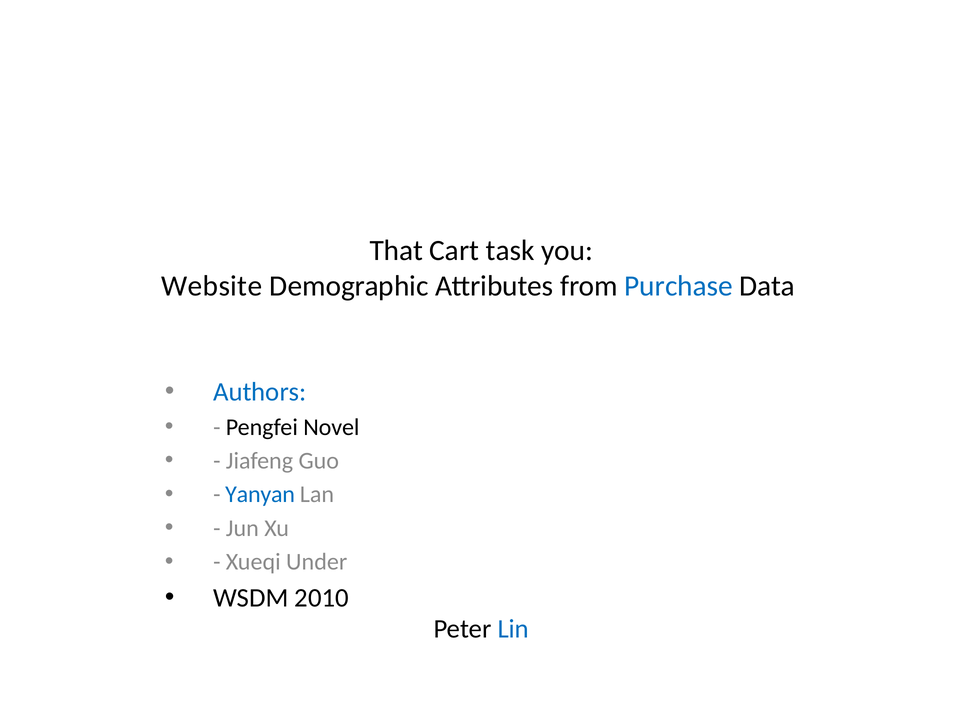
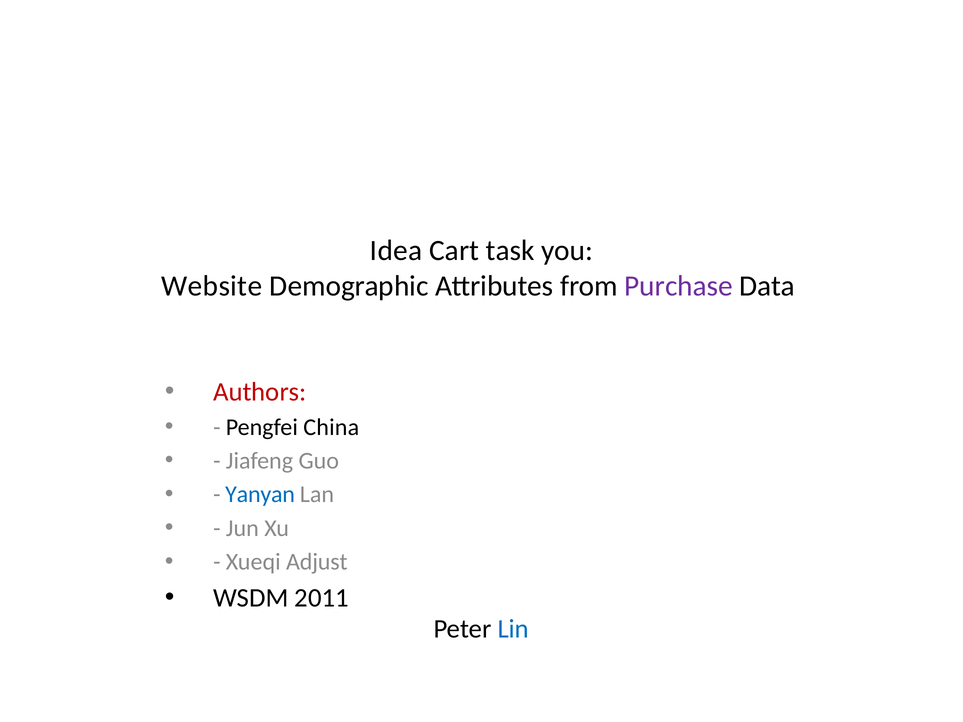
That: That -> Idea
Purchase colour: blue -> purple
Authors colour: blue -> red
Novel: Novel -> China
Under: Under -> Adjust
2010: 2010 -> 2011
